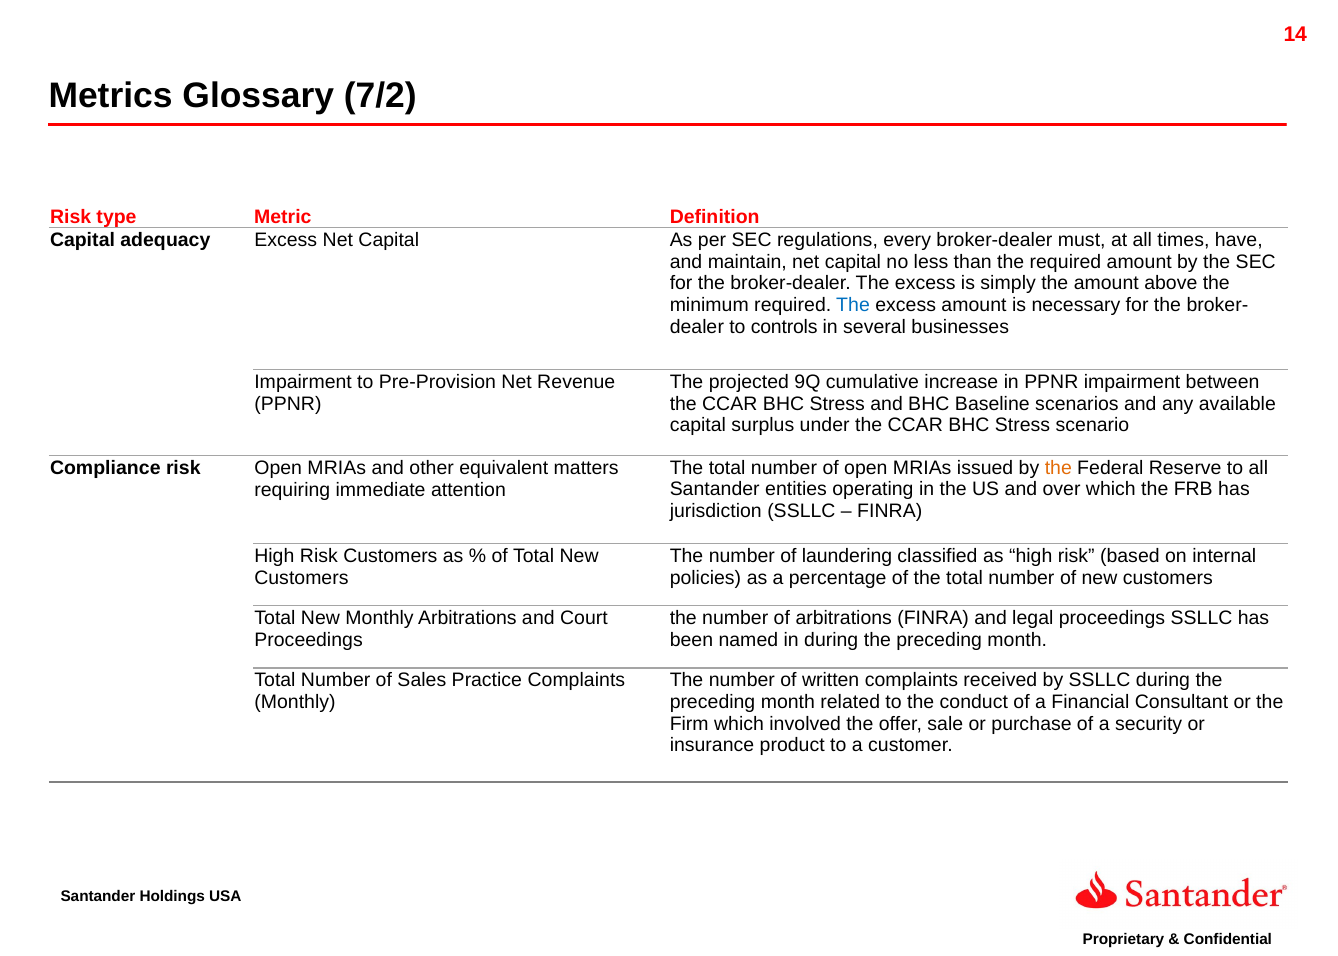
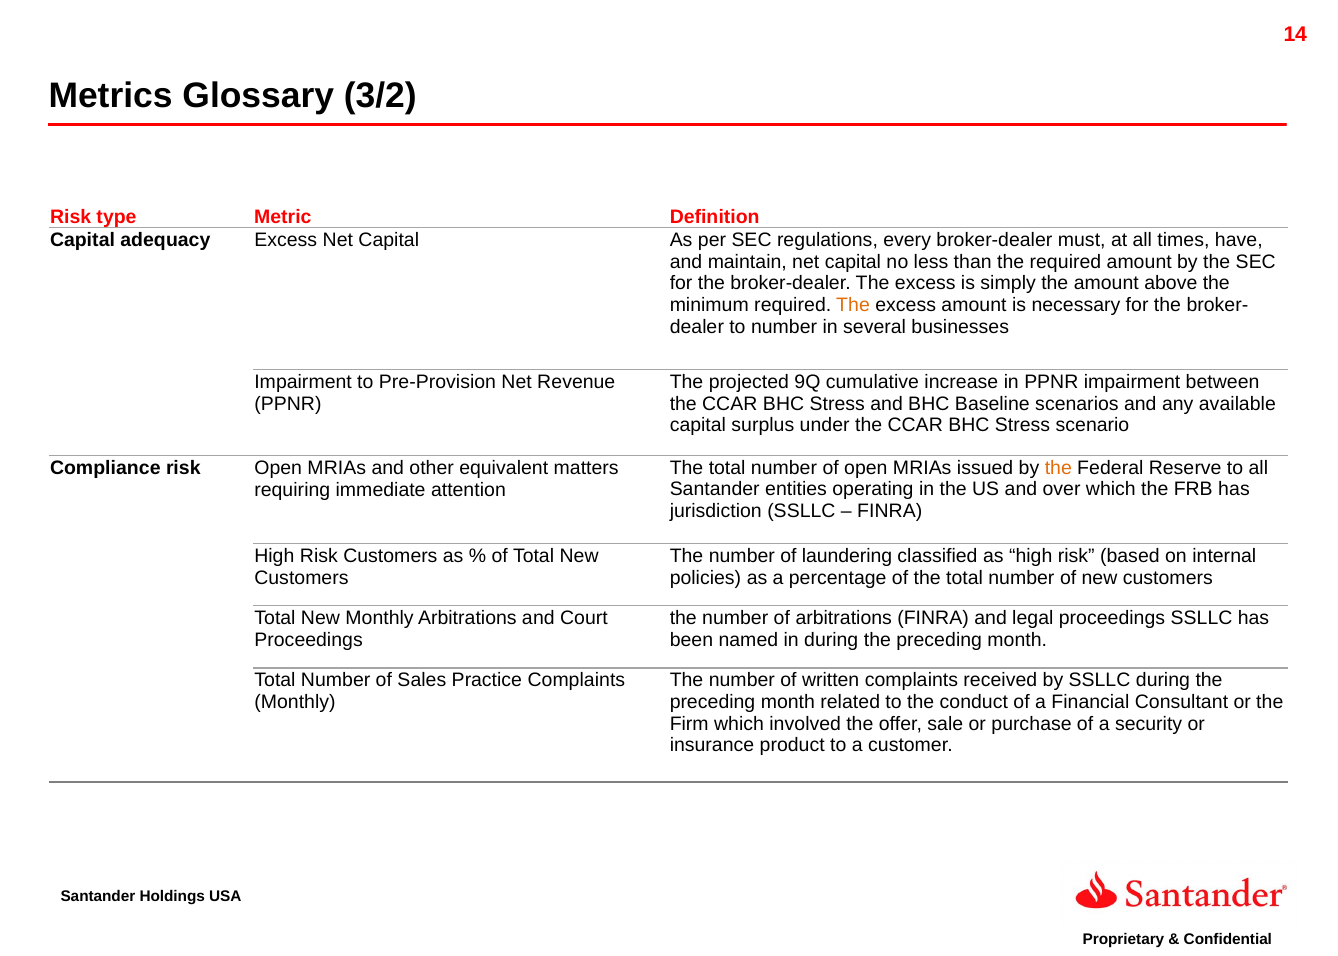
7/2: 7/2 -> 3/2
The at (853, 305) colour: blue -> orange
to controls: controls -> number
